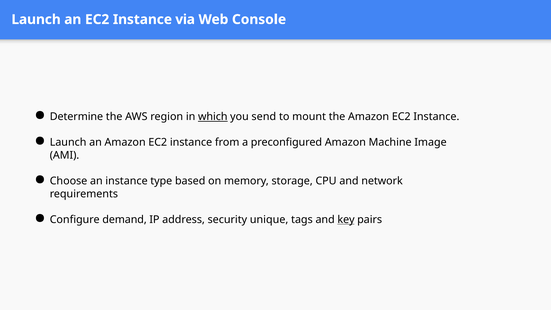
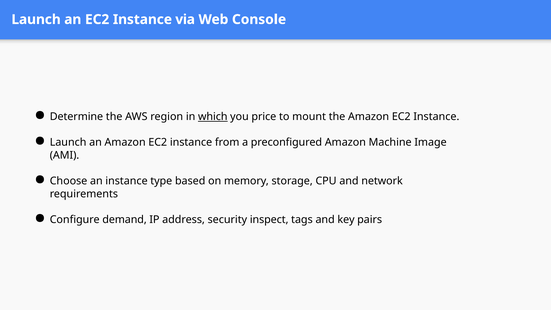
send: send -> price
unique: unique -> inspect
key underline: present -> none
